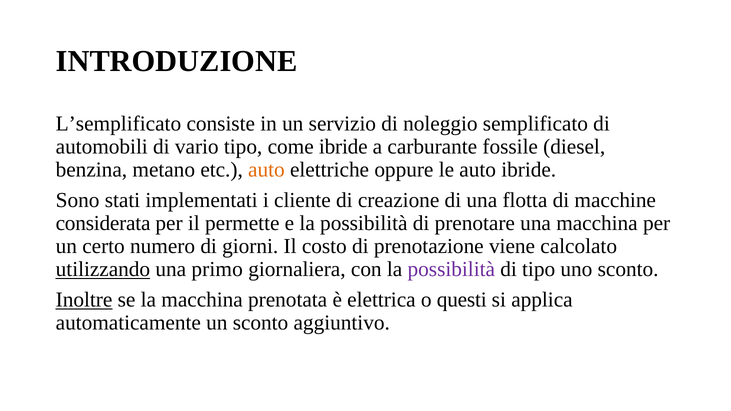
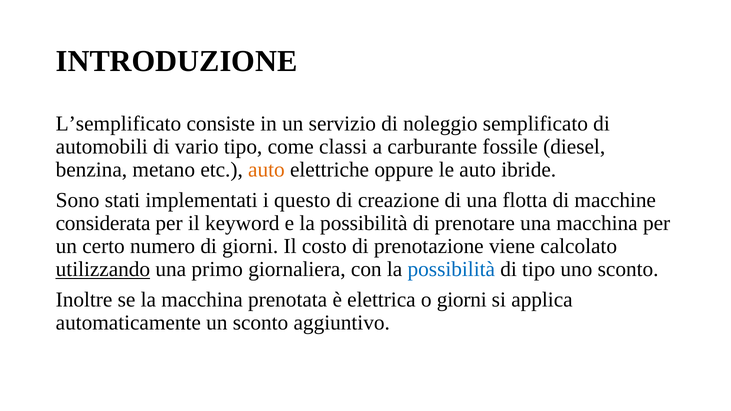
come ibride: ibride -> classi
cliente: cliente -> questo
permette: permette -> keyword
possibilità at (451, 269) colour: purple -> blue
Inoltre underline: present -> none
o questi: questi -> giorni
